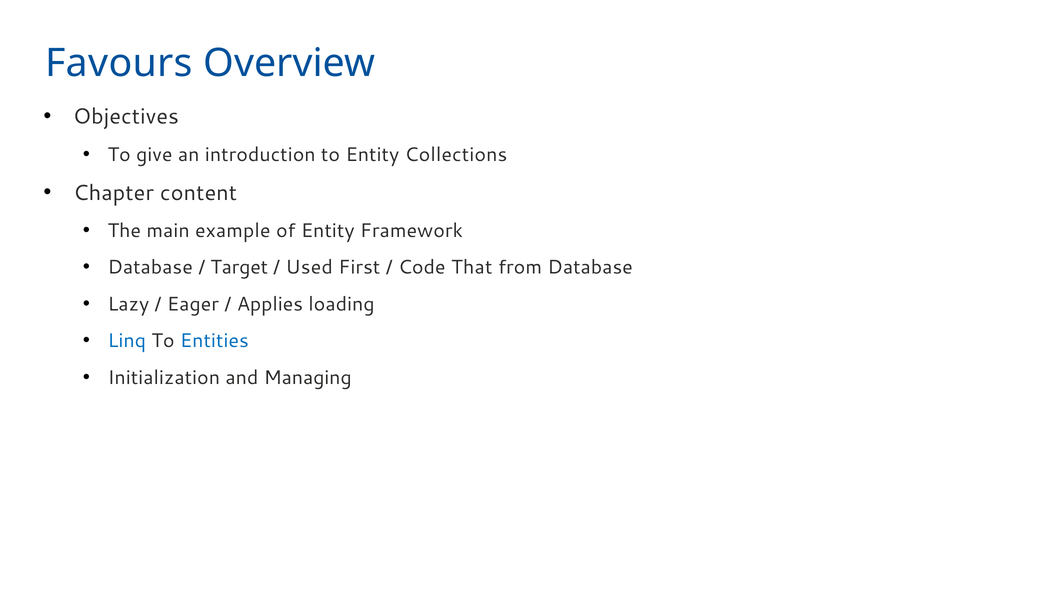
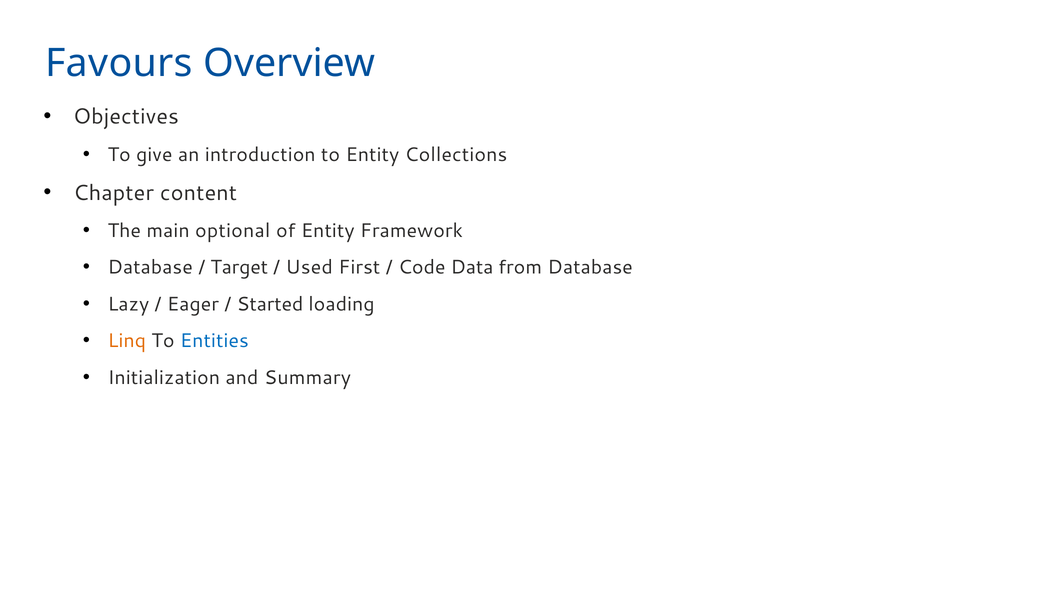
example: example -> optional
That: That -> Data
Applies: Applies -> Started
Linq colour: blue -> orange
Managing: Managing -> Summary
